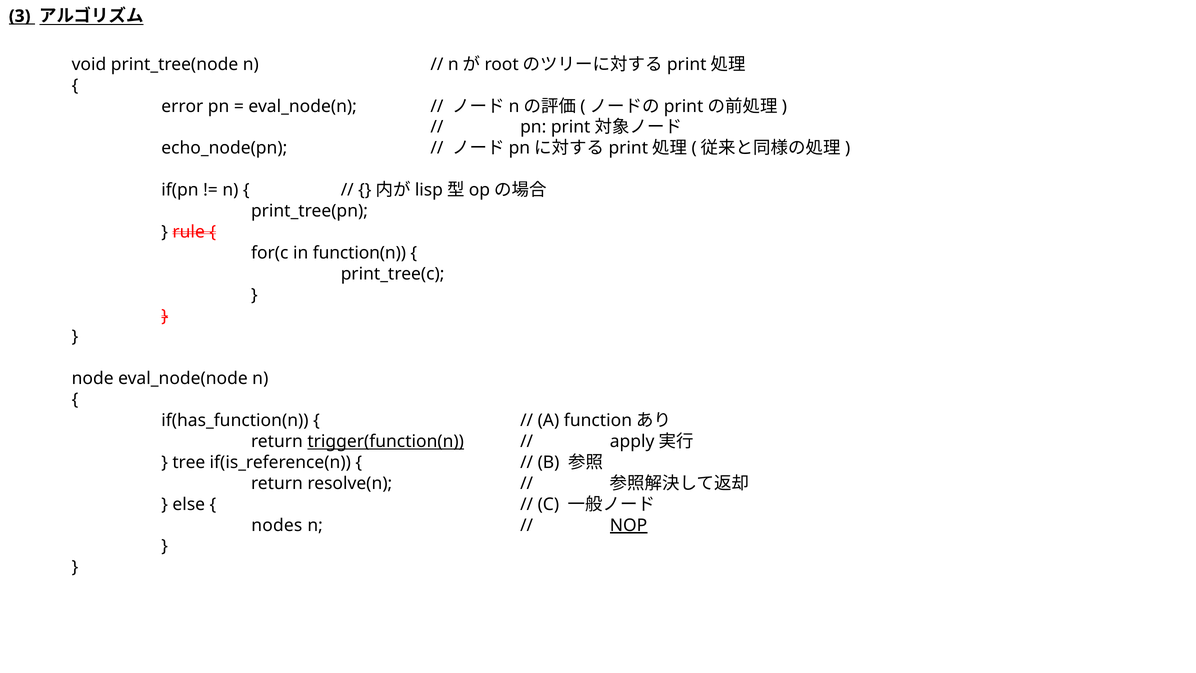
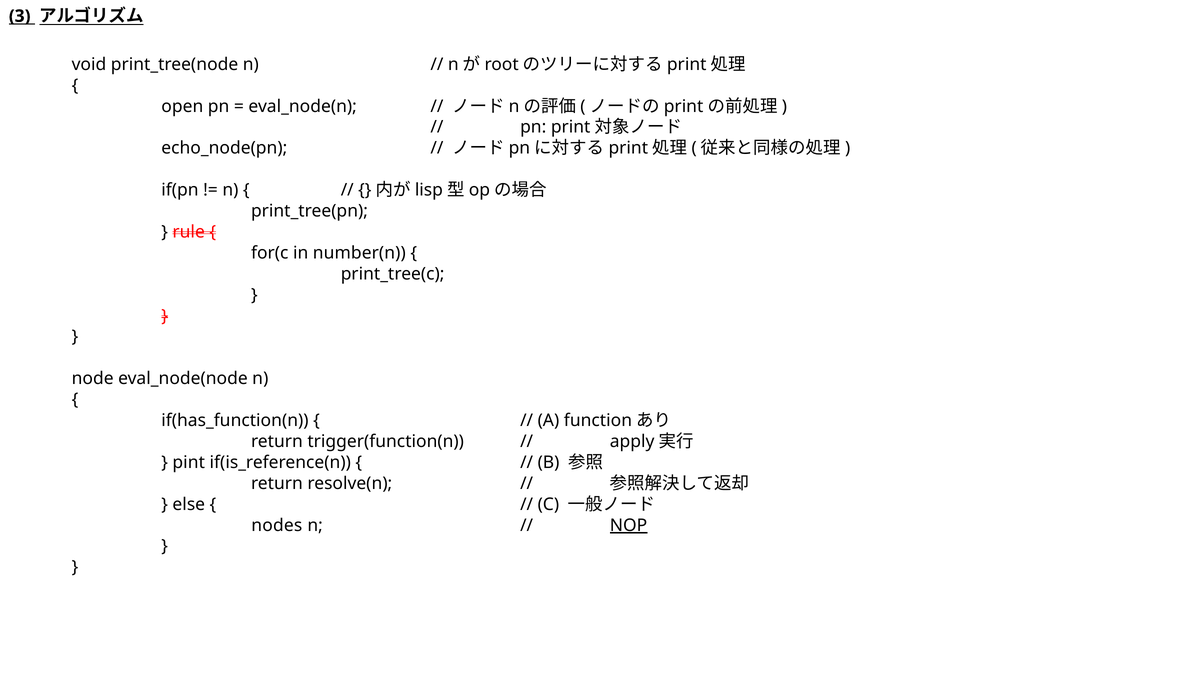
error: error -> open
function(n: function(n -> number(n
trigger(function(n underline: present -> none
tree: tree -> pint
